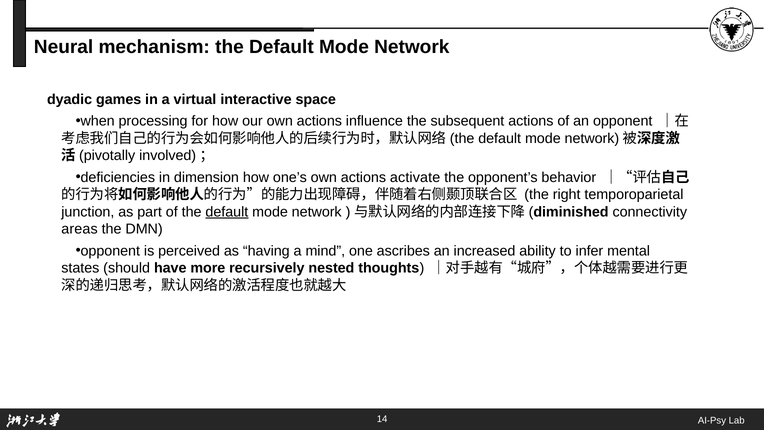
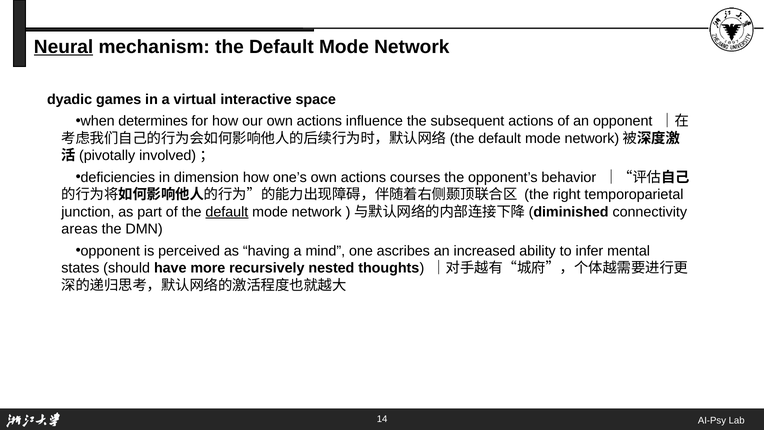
Neural underline: none -> present
processing: processing -> determines
activate: activate -> courses
